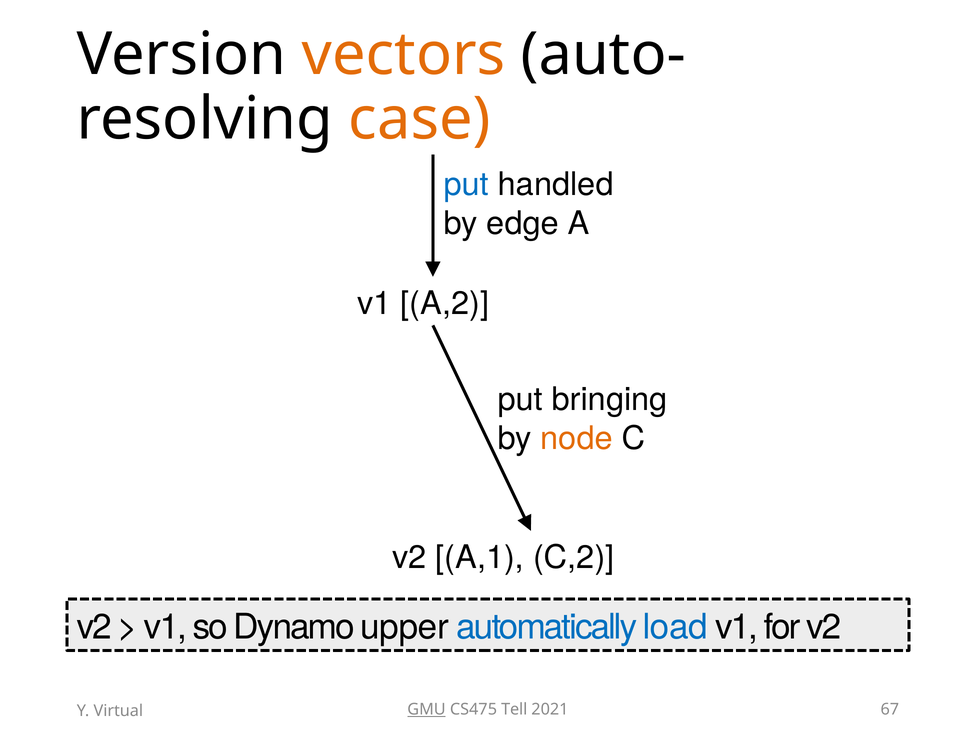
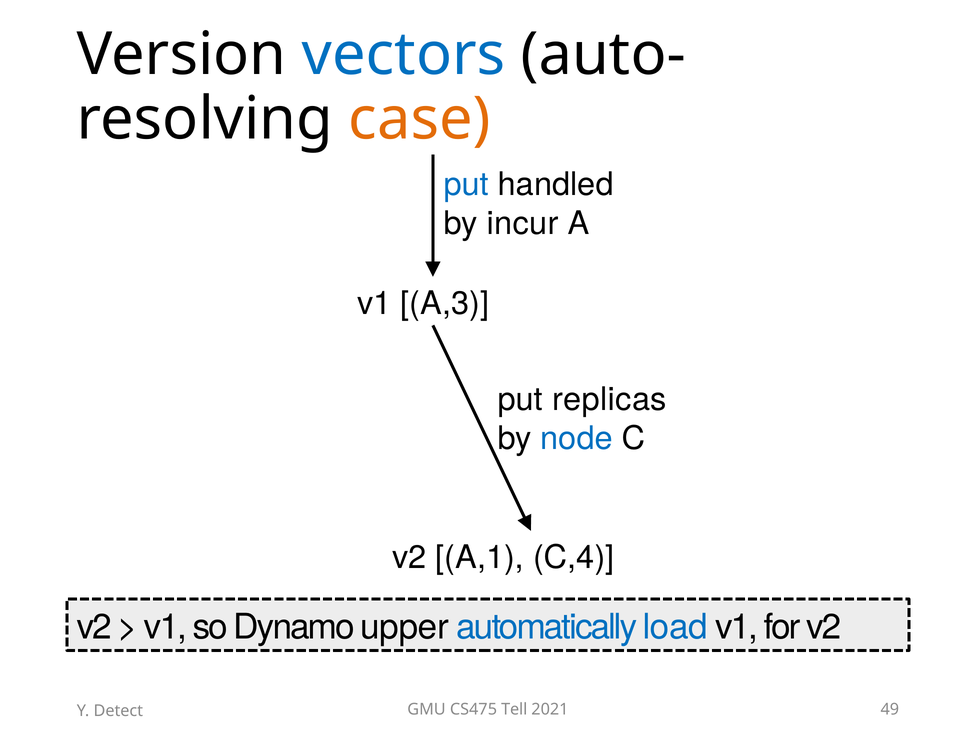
vectors colour: orange -> blue
edge: edge -> incur
A,2: A,2 -> A,3
bringing: bringing -> replicas
node colour: orange -> blue
C,2: C,2 -> C,4
GMU underline: present -> none
67: 67 -> 49
Virtual: Virtual -> Detect
